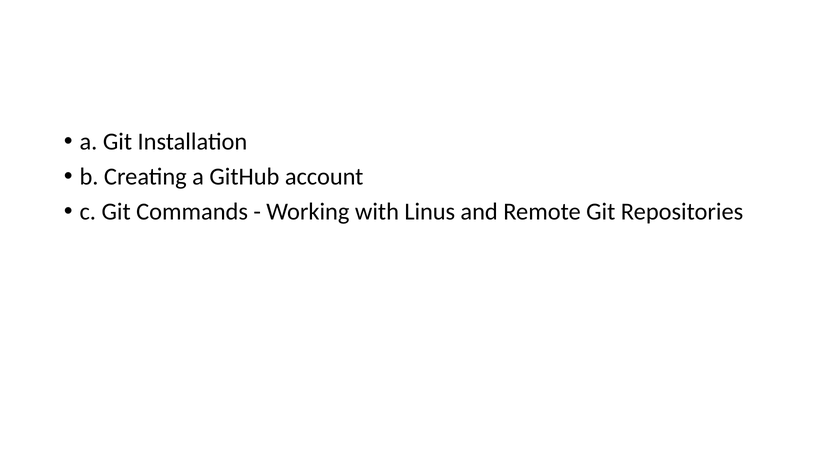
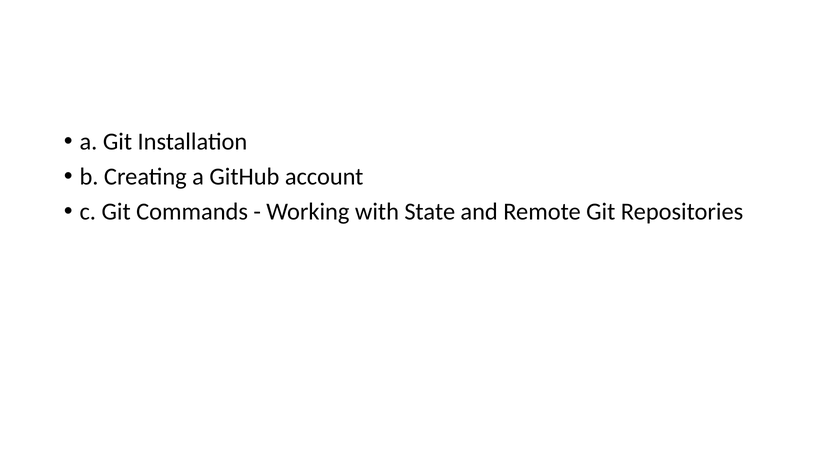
Linus: Linus -> State
